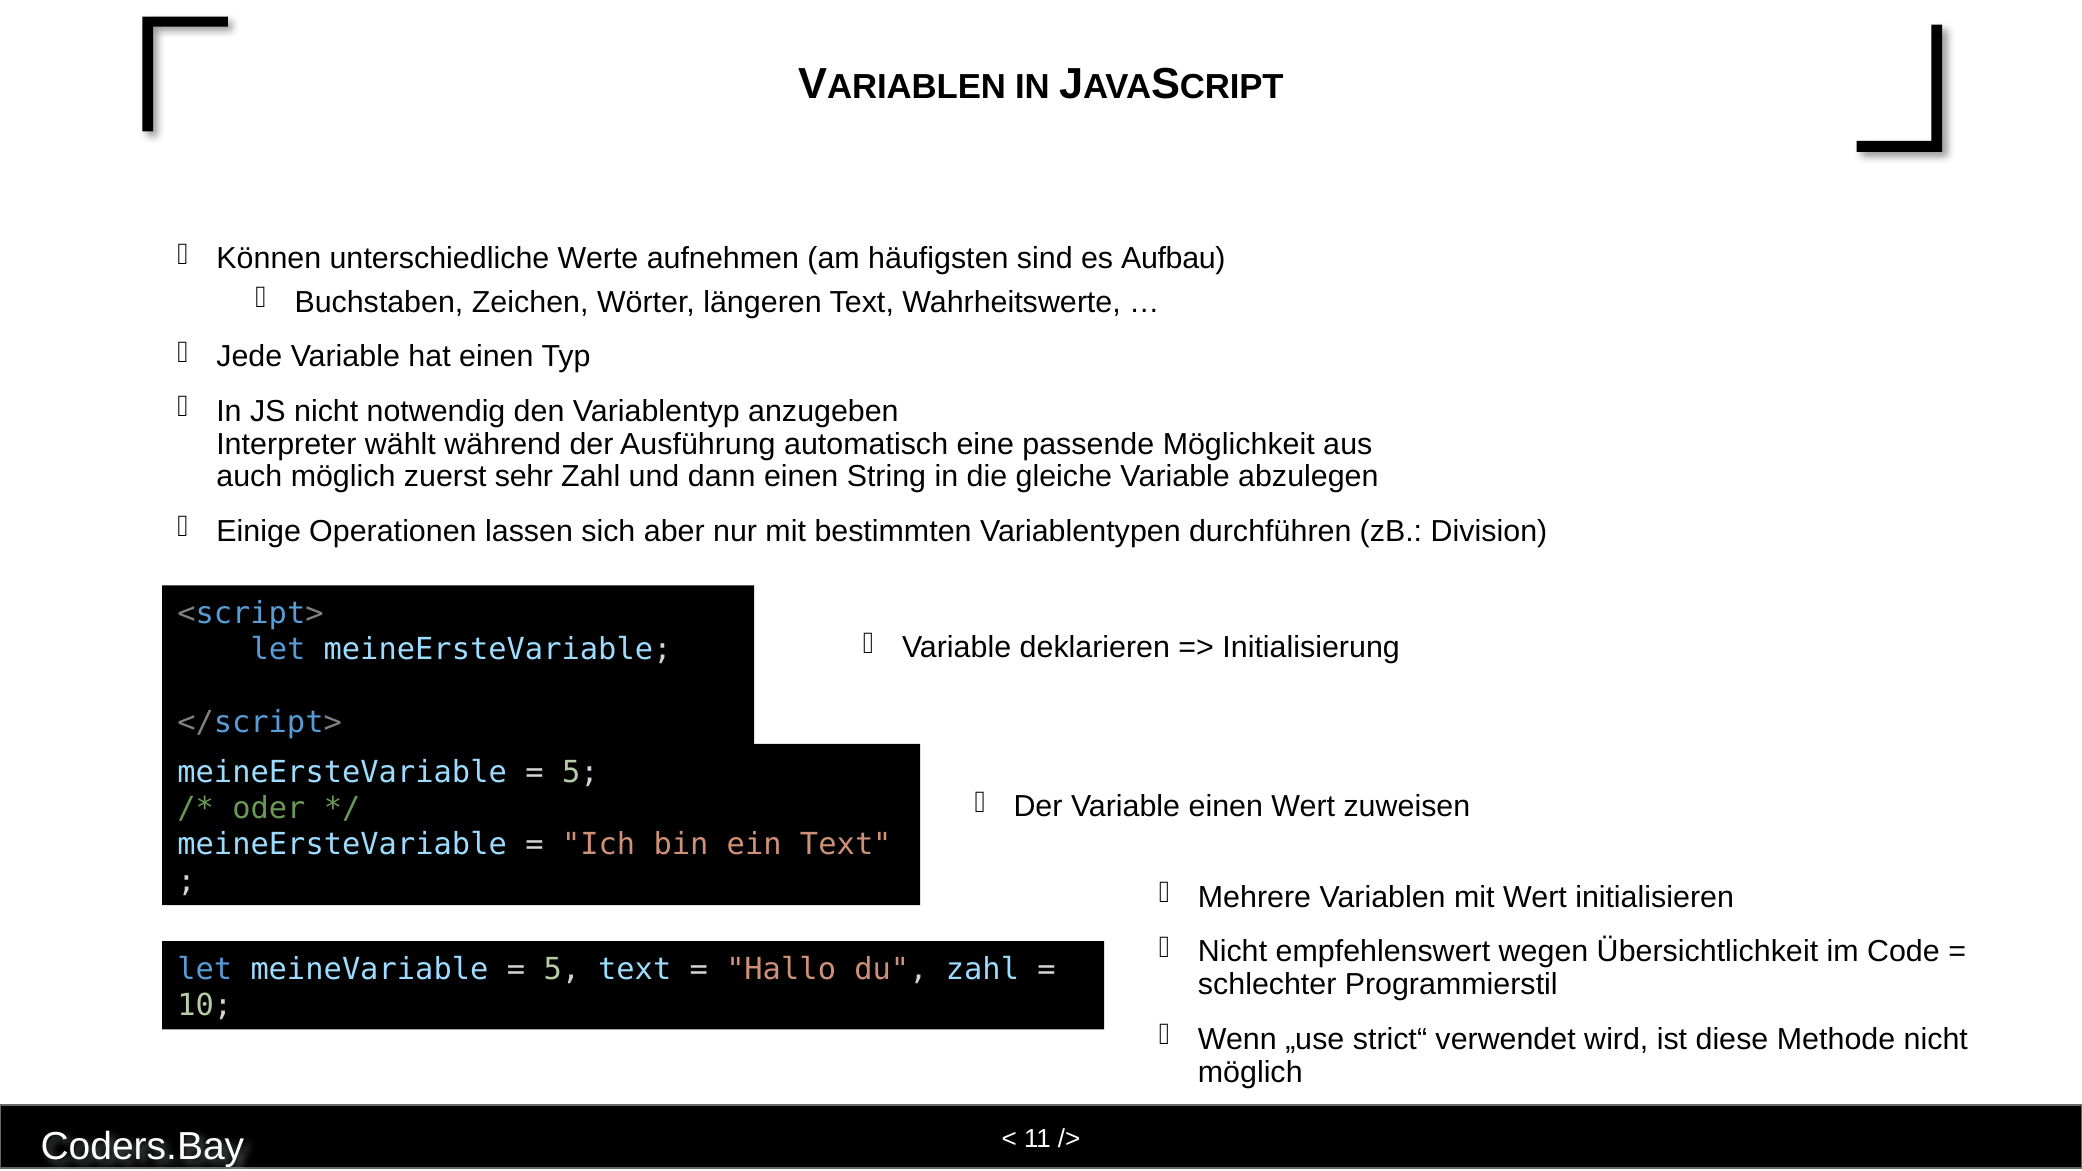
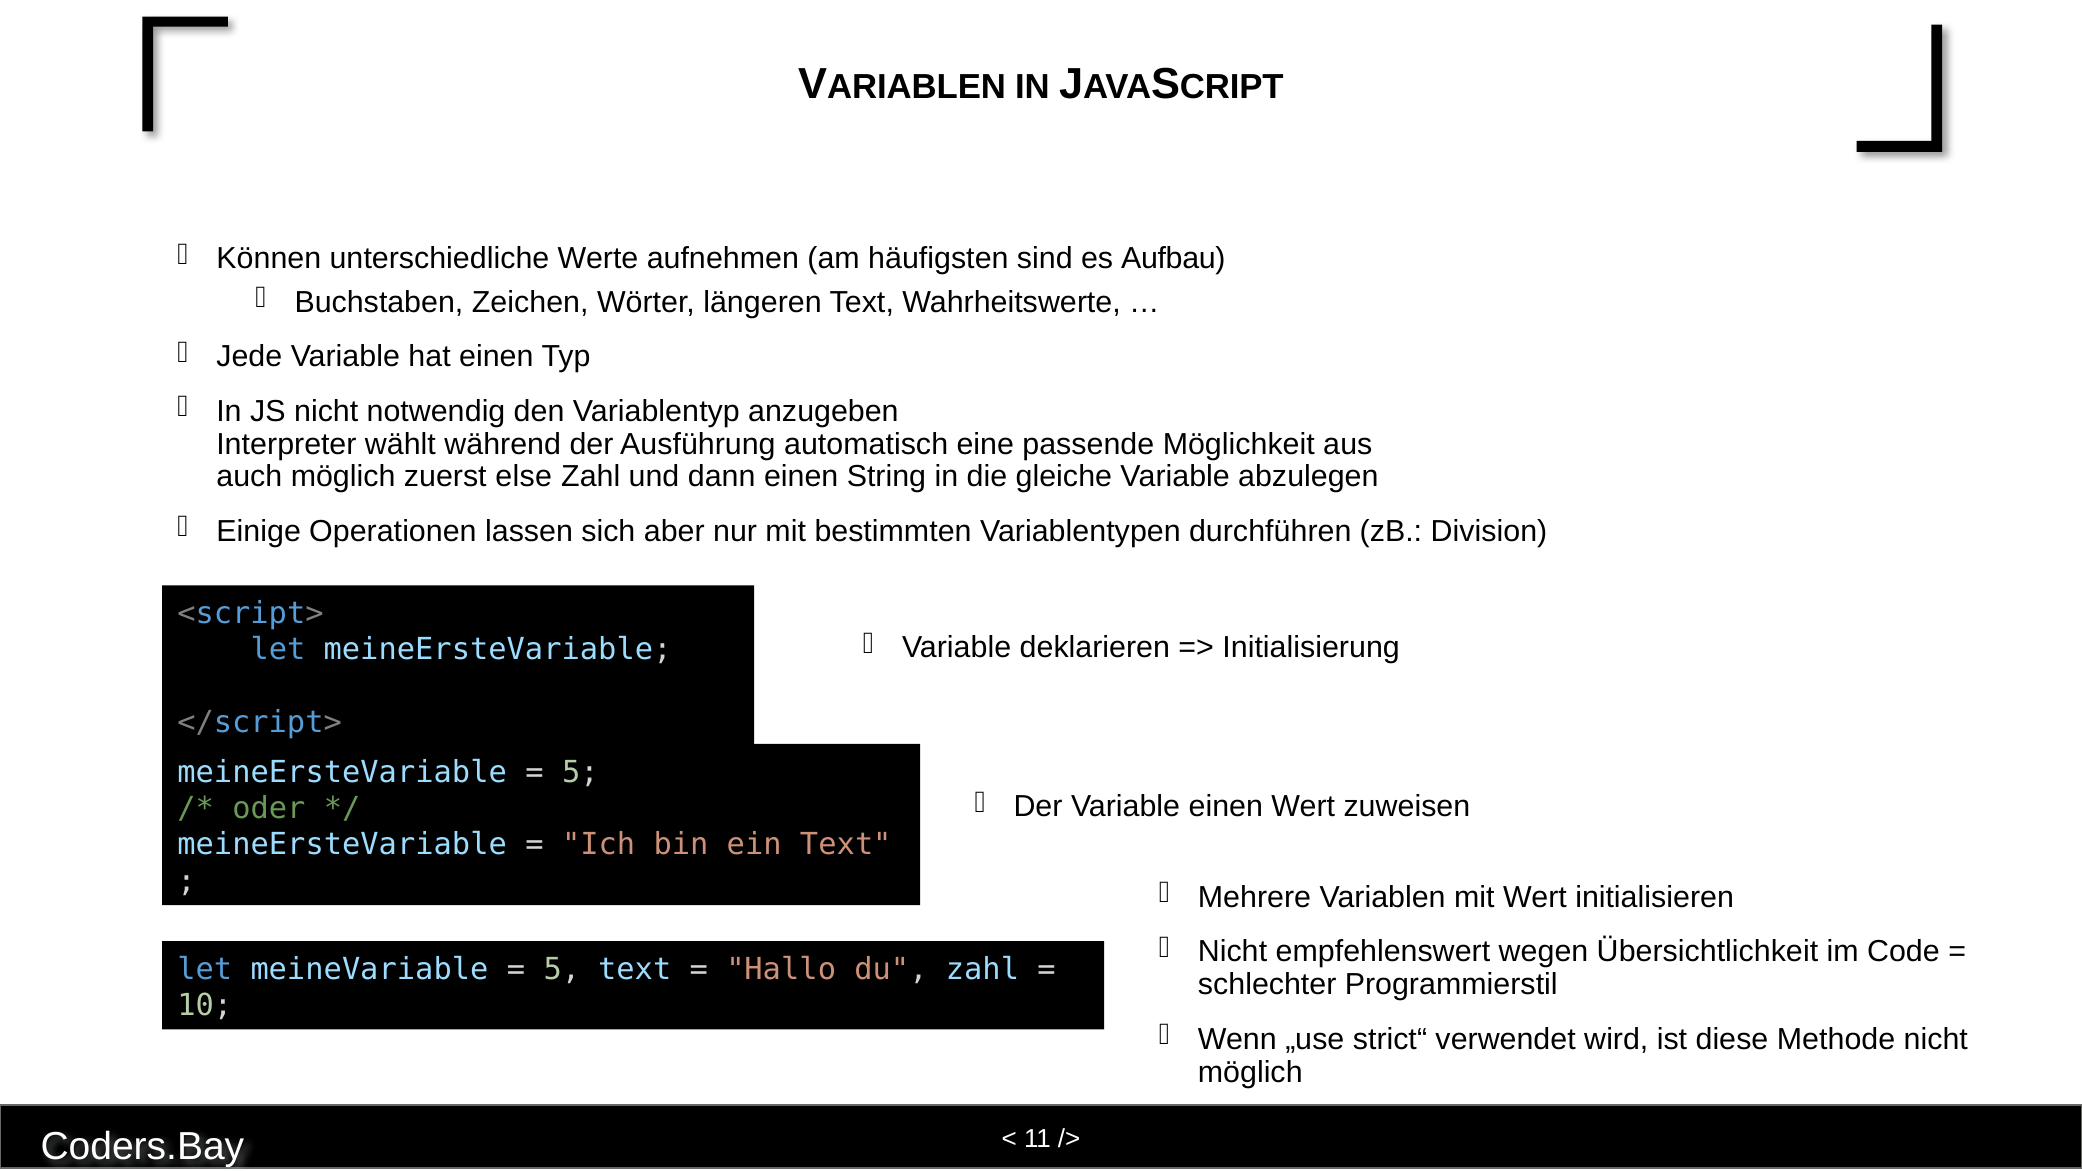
sehr: sehr -> else
